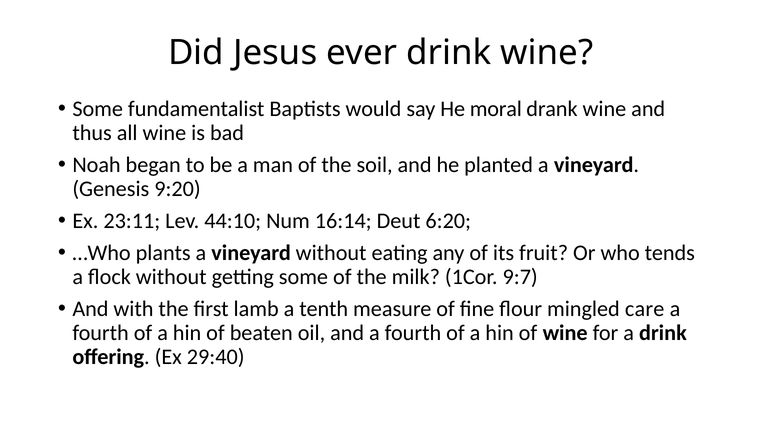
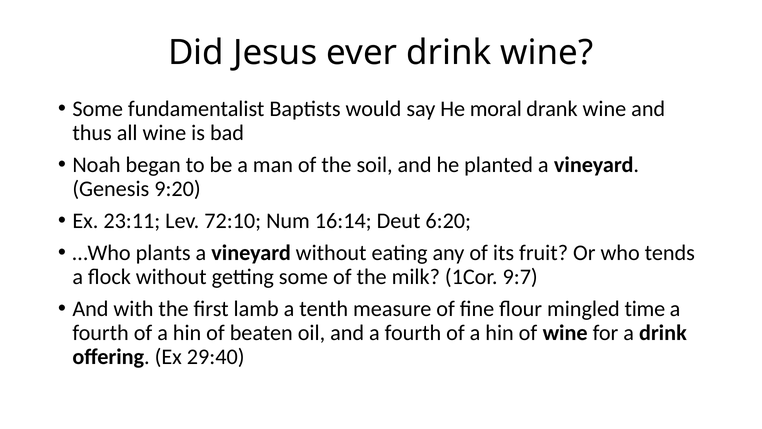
44:10: 44:10 -> 72:10
care: care -> time
